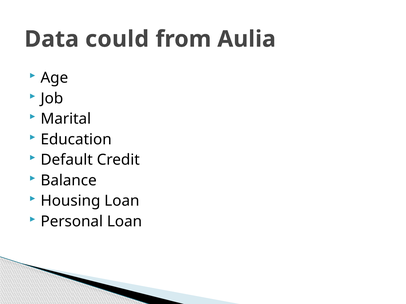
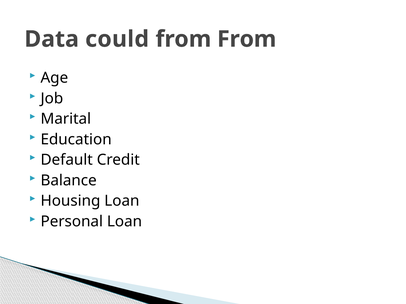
from Aulia: Aulia -> From
